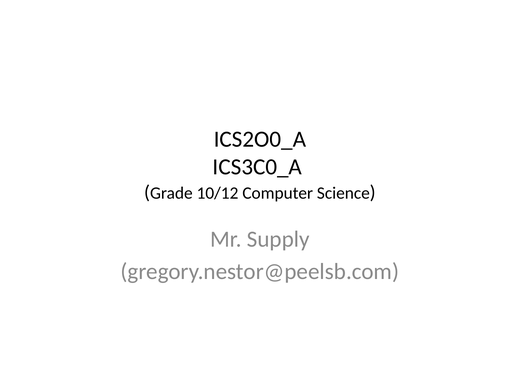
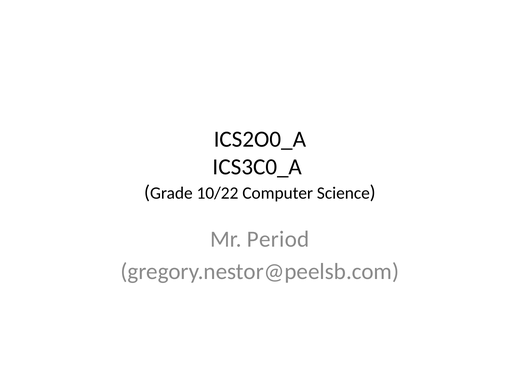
10/12: 10/12 -> 10/22
Supply: Supply -> Period
